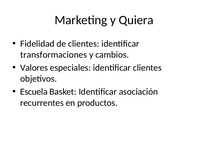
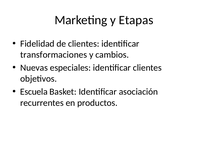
Quiera: Quiera -> Etapas
Valores: Valores -> Nuevas
